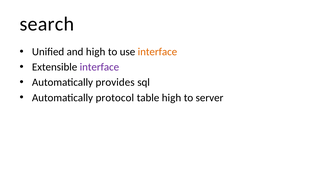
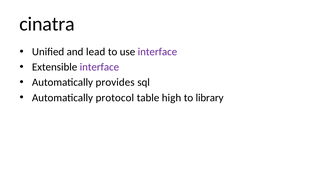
search: search -> cinatra
and high: high -> lead
interface at (157, 52) colour: orange -> purple
server: server -> library
